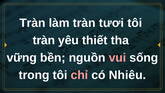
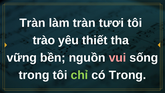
tràn at (44, 40): tràn -> trào
chỉ colour: pink -> light green
có Nhiêu: Nhiêu -> Trong
